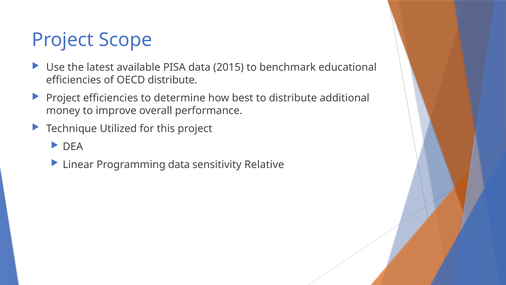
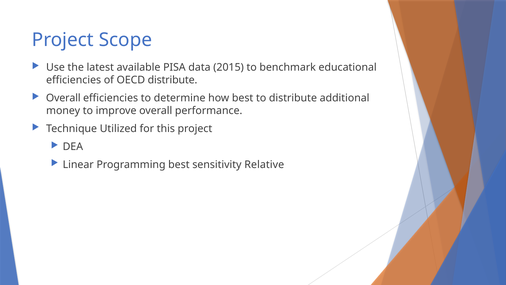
Project at (63, 98): Project -> Overall
Programming data: data -> best
